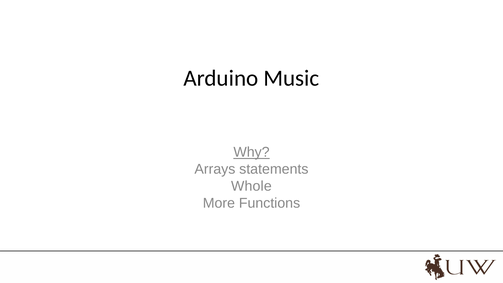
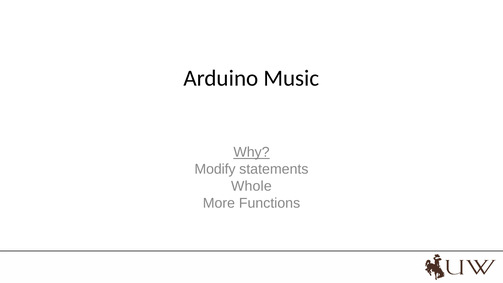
Arrays: Arrays -> Modify
